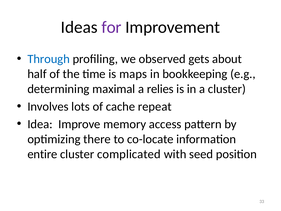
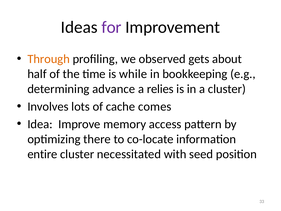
Through colour: blue -> orange
maps: maps -> while
maximal: maximal -> advance
repeat: repeat -> comes
complicated: complicated -> necessitated
